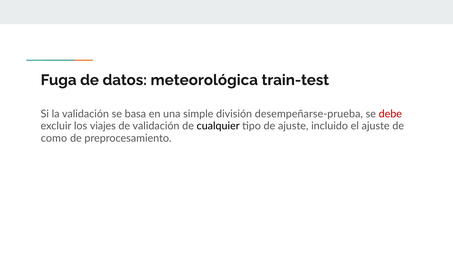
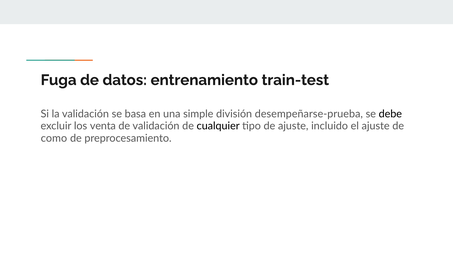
meteorológica: meteorológica -> entrenamiento
debe colour: red -> black
viajes: viajes -> venta
